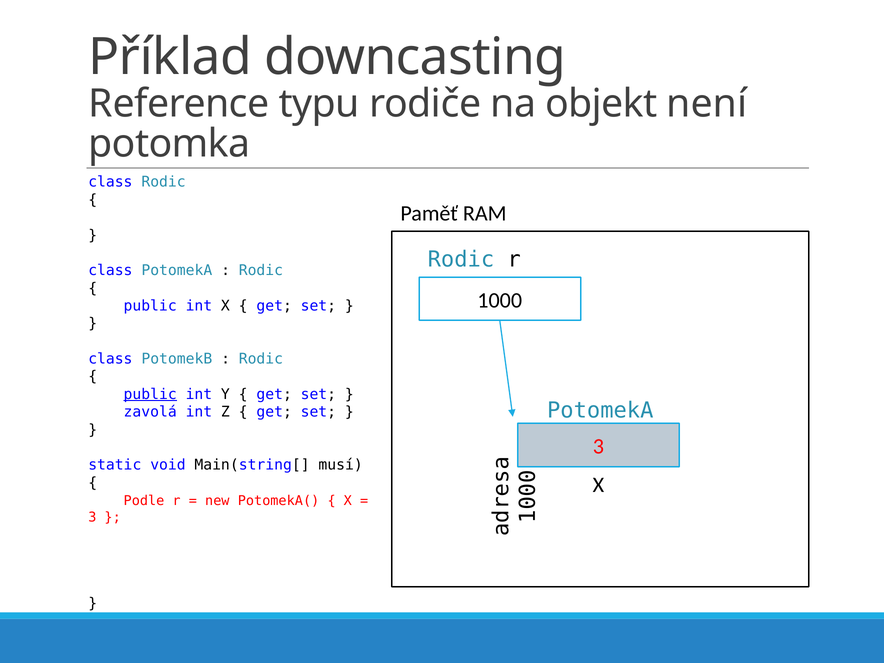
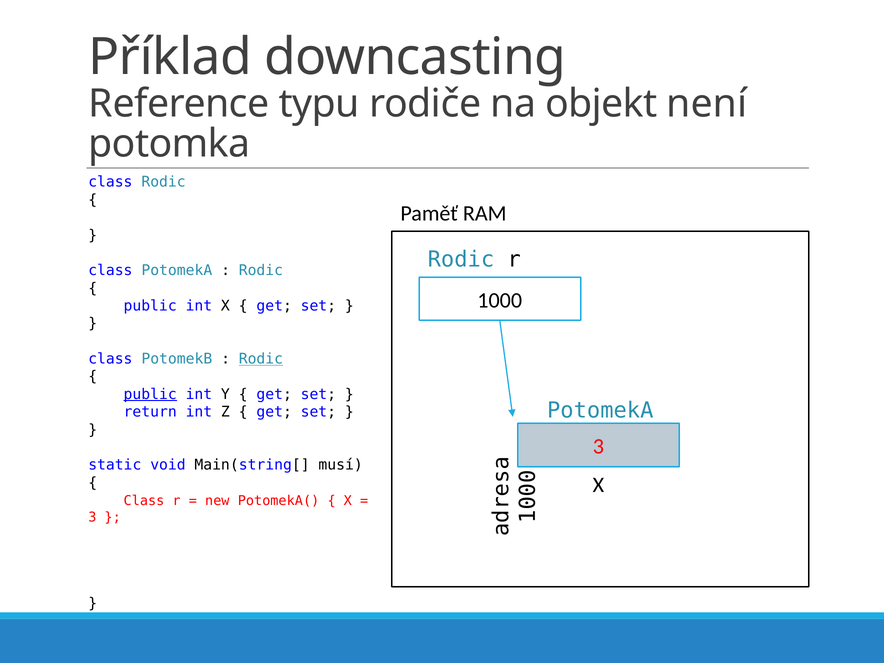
Rodic at (261, 359) underline: none -> present
zavolá: zavolá -> return
Podle at (144, 501): Podle -> Class
